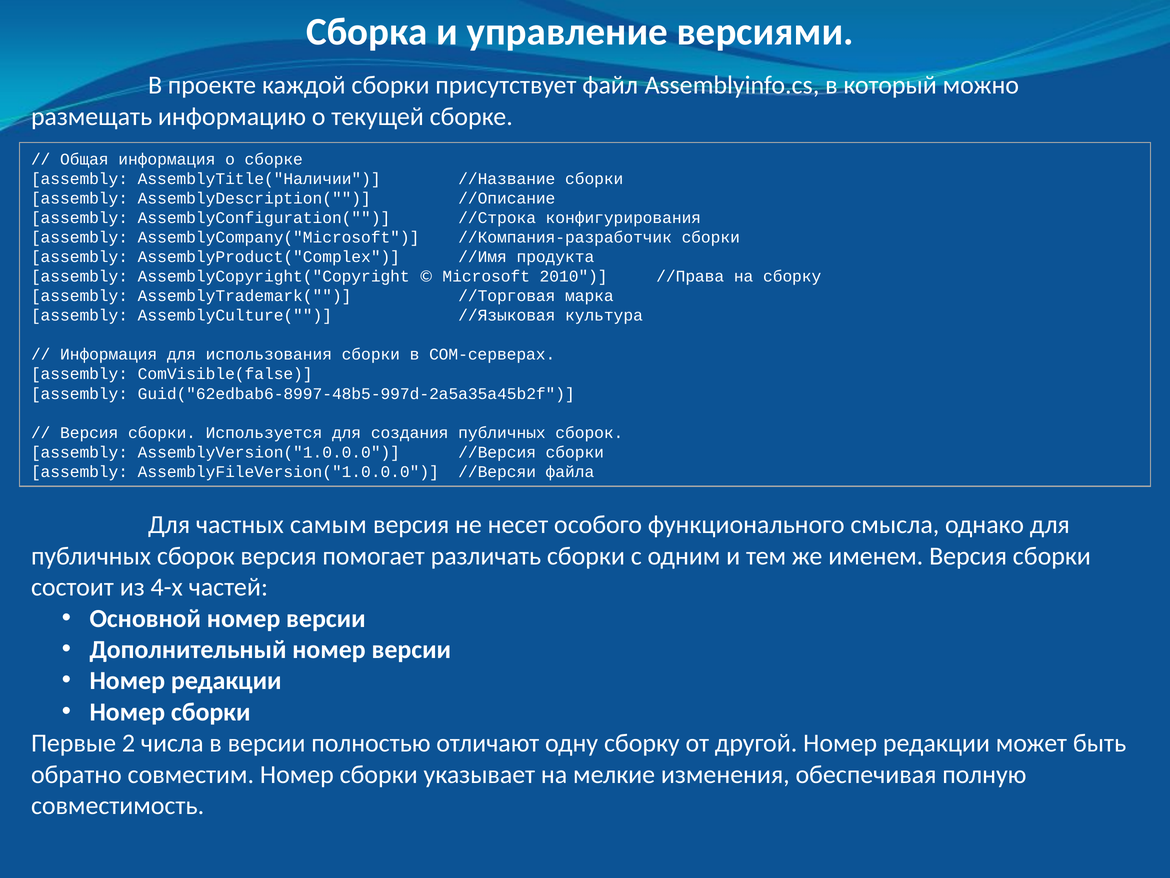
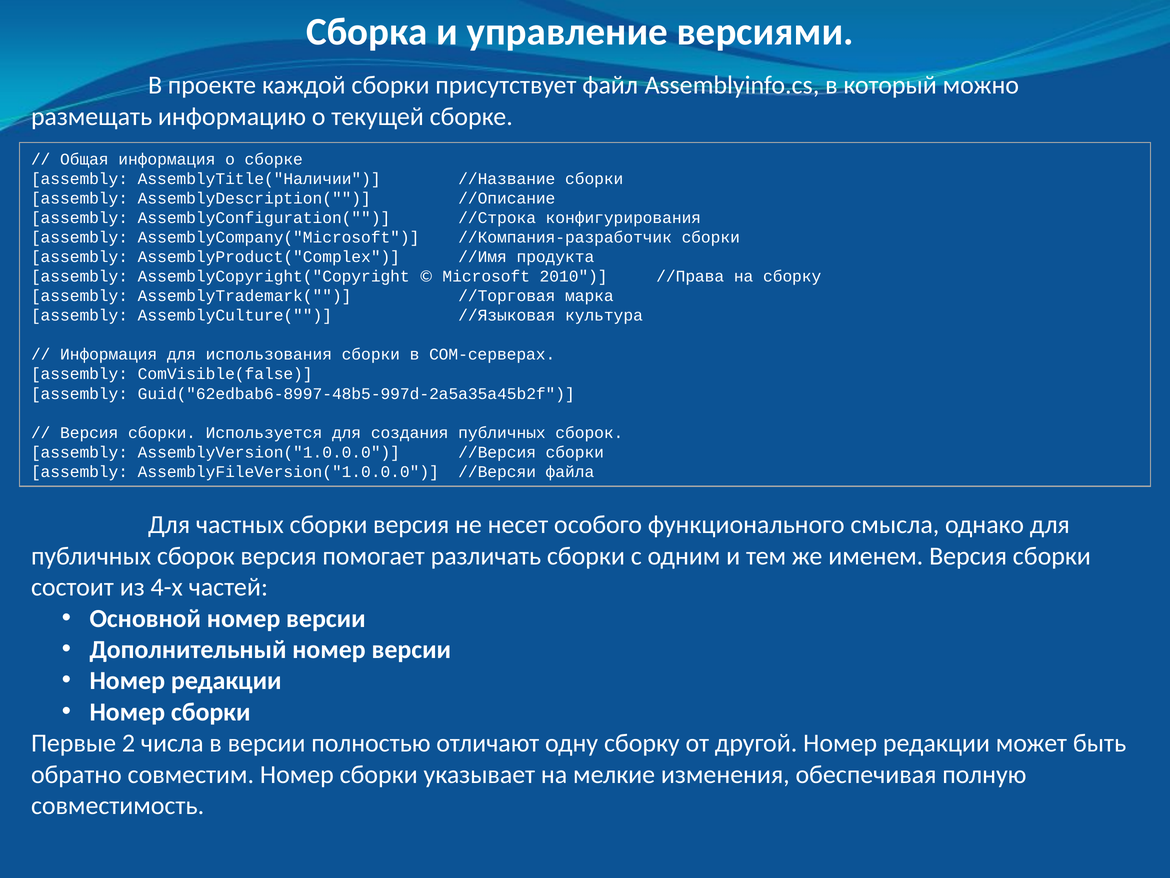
частных самым: самым -> сборки
